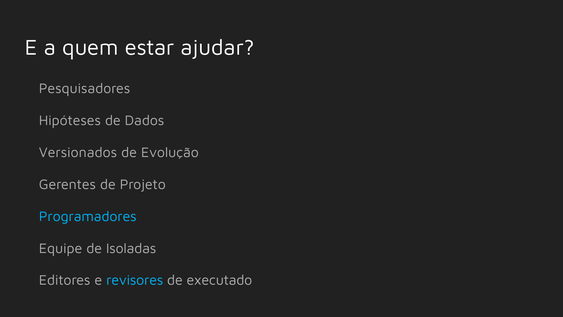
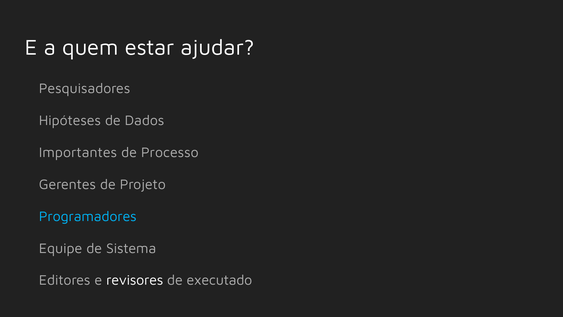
Versionados: Versionados -> Importantes
Evolução: Evolução -> Processo
Isoladas: Isoladas -> Sistema
revisores colour: light blue -> white
